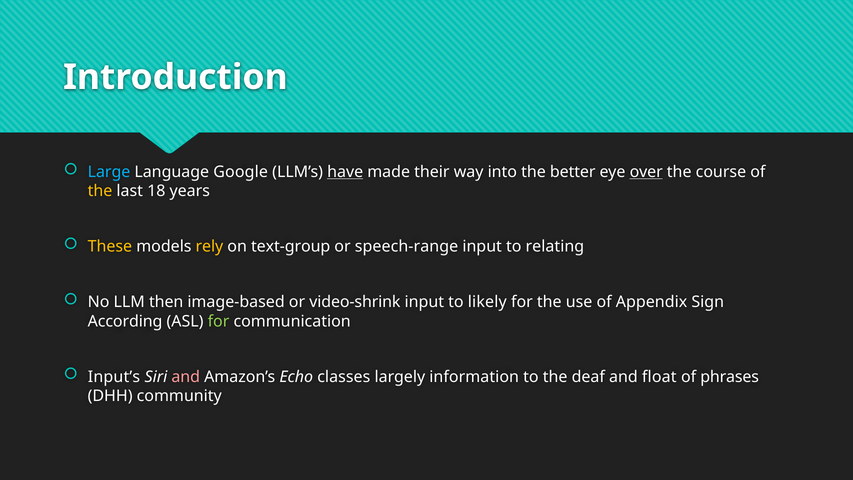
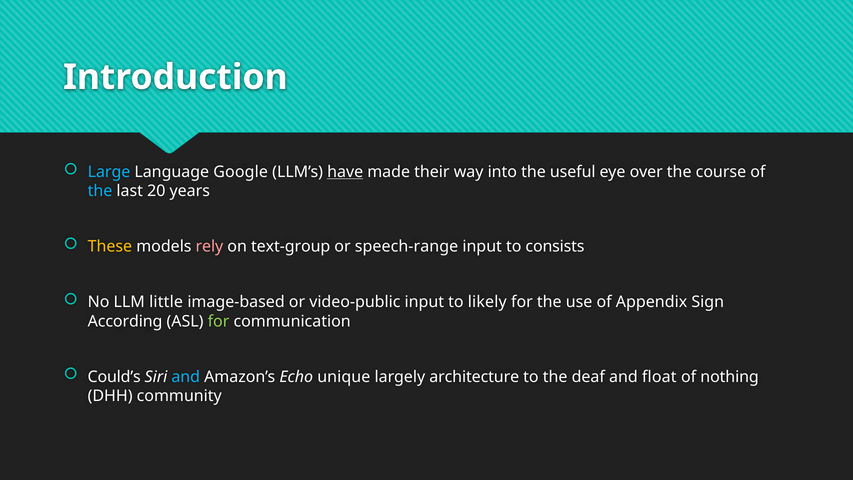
better: better -> useful
over underline: present -> none
the at (100, 191) colour: yellow -> light blue
18: 18 -> 20
rely colour: yellow -> pink
relating: relating -> consists
then: then -> little
video-shrink: video-shrink -> video-public
Input’s: Input’s -> Could’s
and at (186, 377) colour: pink -> light blue
classes: classes -> unique
information: information -> architecture
phrases: phrases -> nothing
